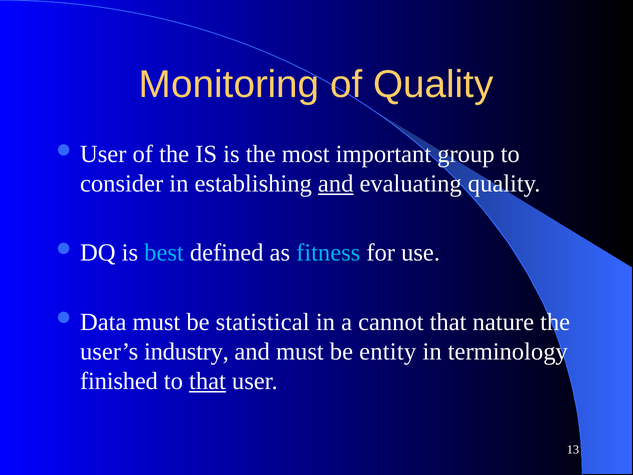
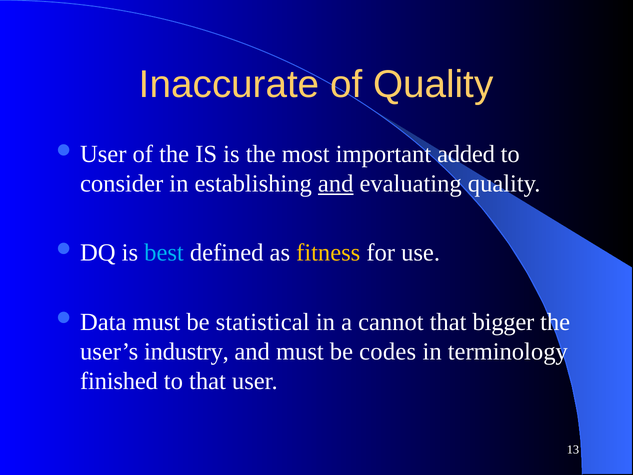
Monitoring: Monitoring -> Inaccurate
group: group -> added
fitness colour: light blue -> yellow
nature: nature -> bigger
entity: entity -> codes
that at (207, 381) underline: present -> none
